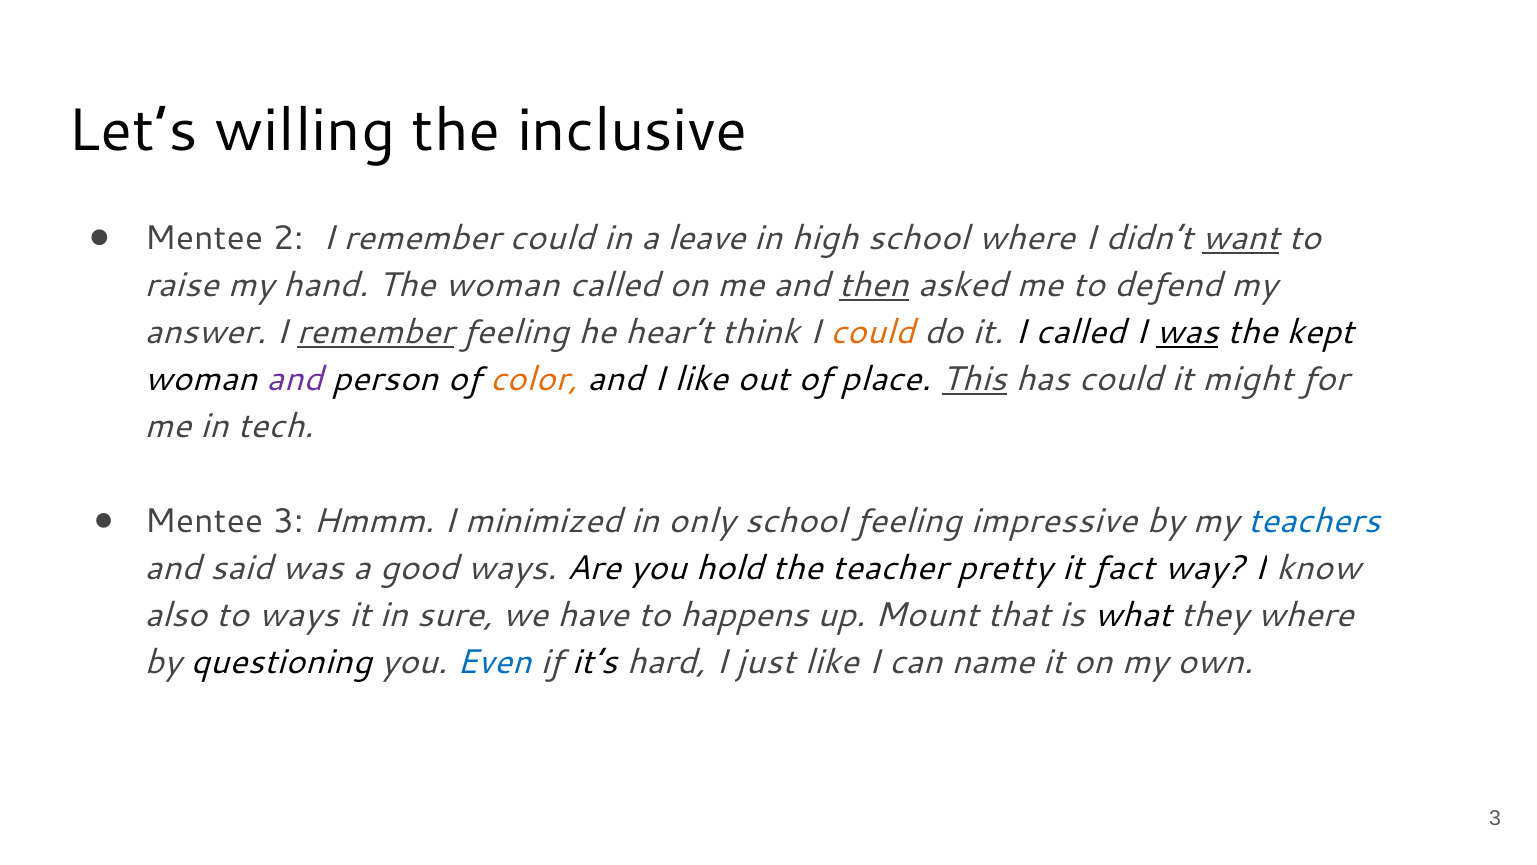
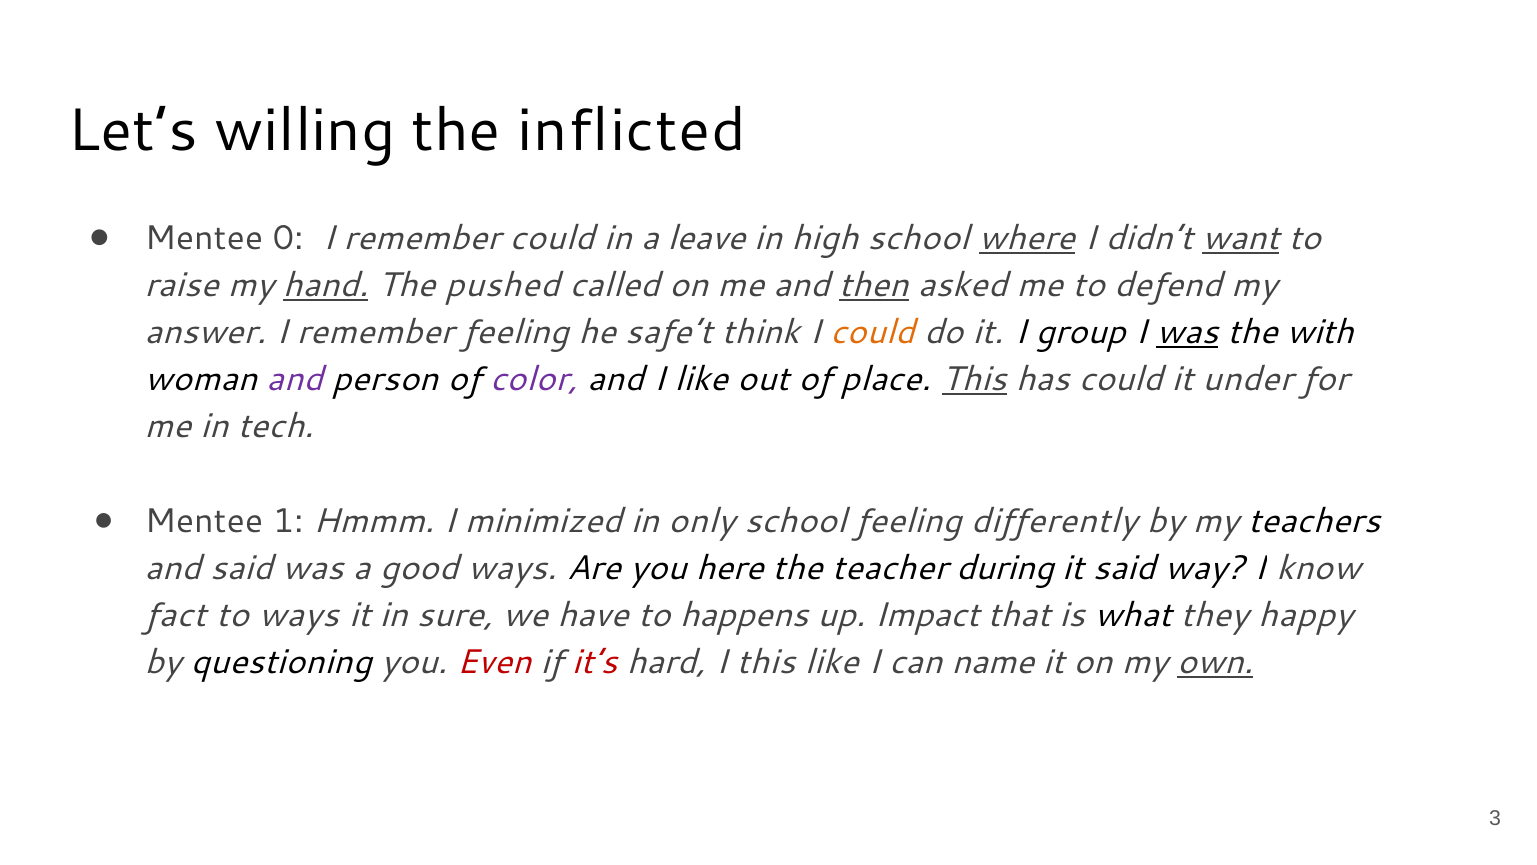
inclusive: inclusive -> inflicted
2: 2 -> 0
where at (1027, 238) underline: none -> present
hand underline: none -> present
The woman: woman -> pushed
remember at (375, 332) underline: present -> none
hear’t: hear’t -> safe’t
I called: called -> group
kept: kept -> with
color colour: orange -> purple
might: might -> under
Mentee 3: 3 -> 1
impressive: impressive -> differently
teachers colour: blue -> black
hold: hold -> here
pretty: pretty -> during
it fact: fact -> said
also: also -> fact
Mount: Mount -> Impact
they where: where -> happy
Even colour: blue -> red
it’s colour: black -> red
I just: just -> this
own underline: none -> present
